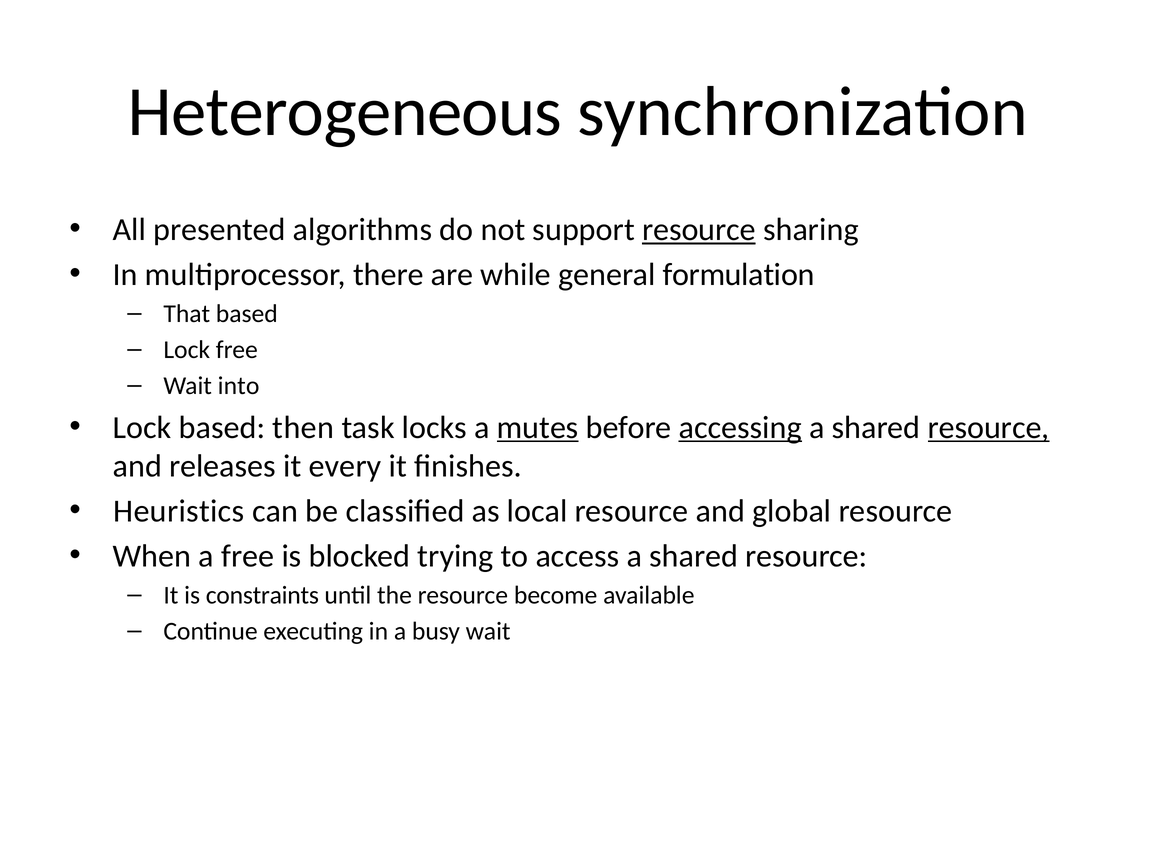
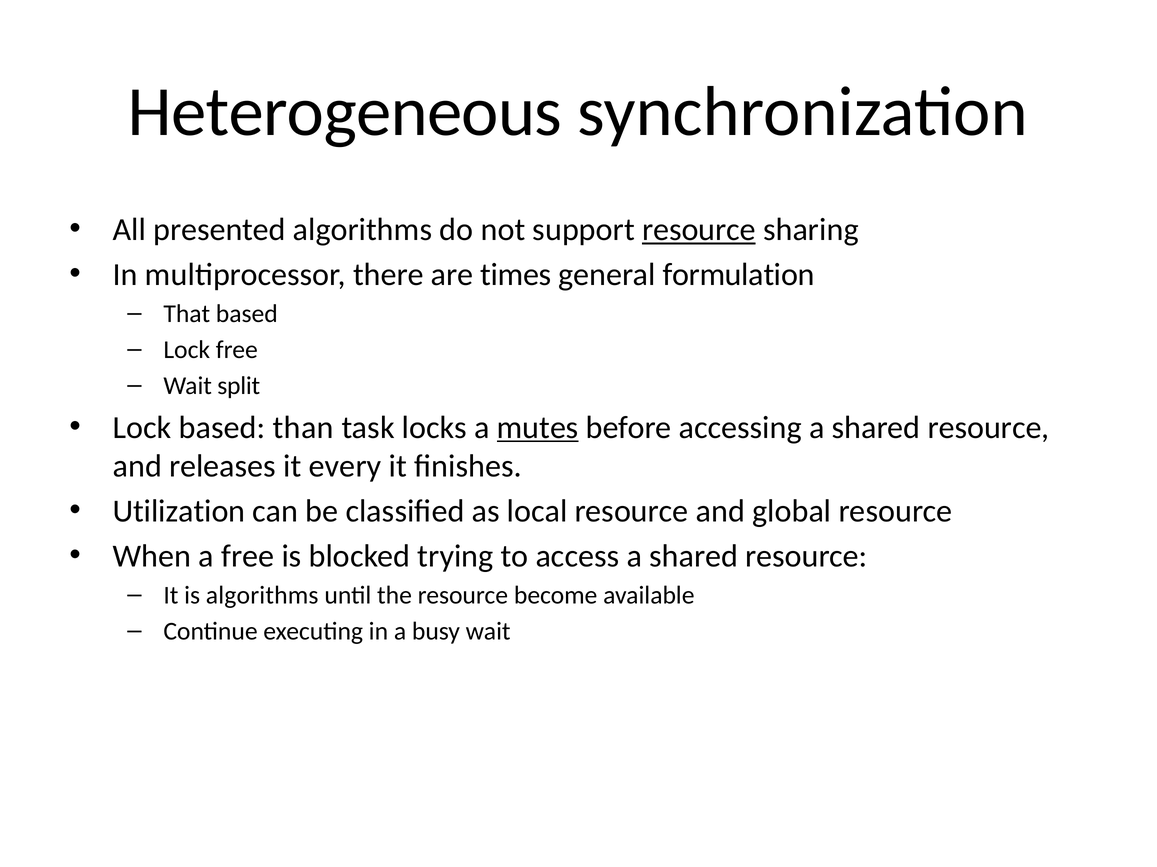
while: while -> times
into: into -> split
then: then -> than
accessing underline: present -> none
resource at (989, 428) underline: present -> none
Heuristics: Heuristics -> Utilization
is constraints: constraints -> algorithms
